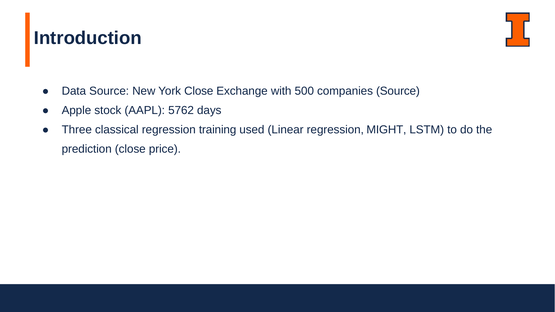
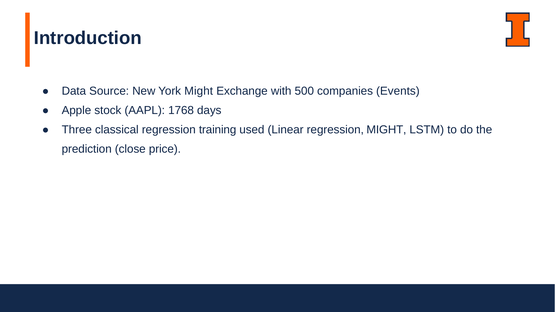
York Close: Close -> Might
companies Source: Source -> Events
5762: 5762 -> 1768
